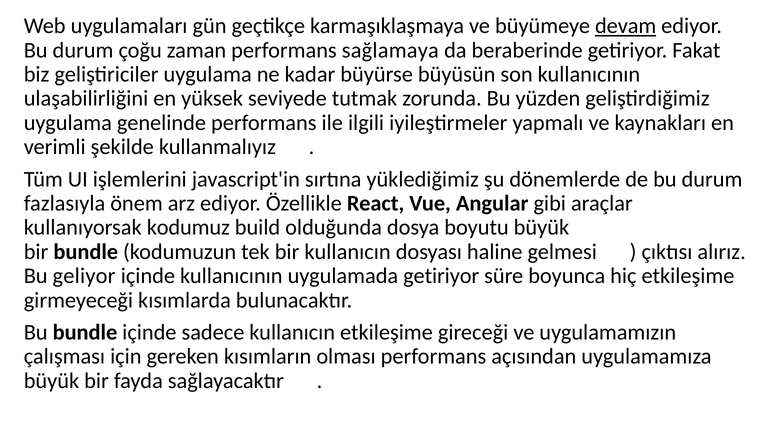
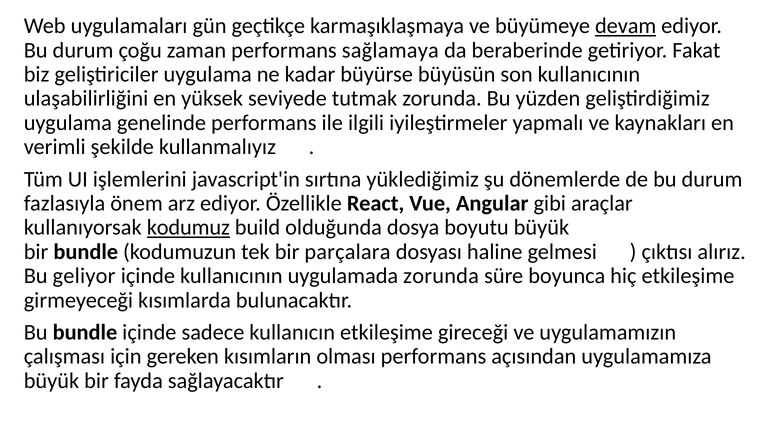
kodumuz underline: none -> present
bir kullanıcın: kullanıcın -> parçalara
uygulamada getiriyor: getiriyor -> zorunda
